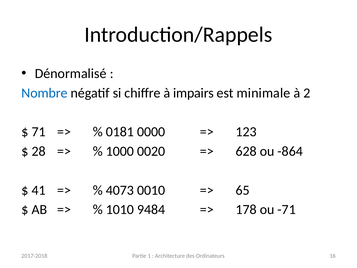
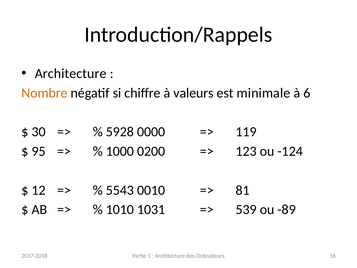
Dénormalisé at (71, 74): Dénormalisé -> Architecture
Nombre colour: blue -> orange
impairs: impairs -> valeurs
2: 2 -> 6
71: 71 -> 30
0181: 0181 -> 5928
123: 123 -> 119
28: 28 -> 95
0020: 0020 -> 0200
628: 628 -> 123
-864: -864 -> -124
41: 41 -> 12
4073: 4073 -> 5543
65: 65 -> 81
9484: 9484 -> 1031
178: 178 -> 539
-71: -71 -> -89
